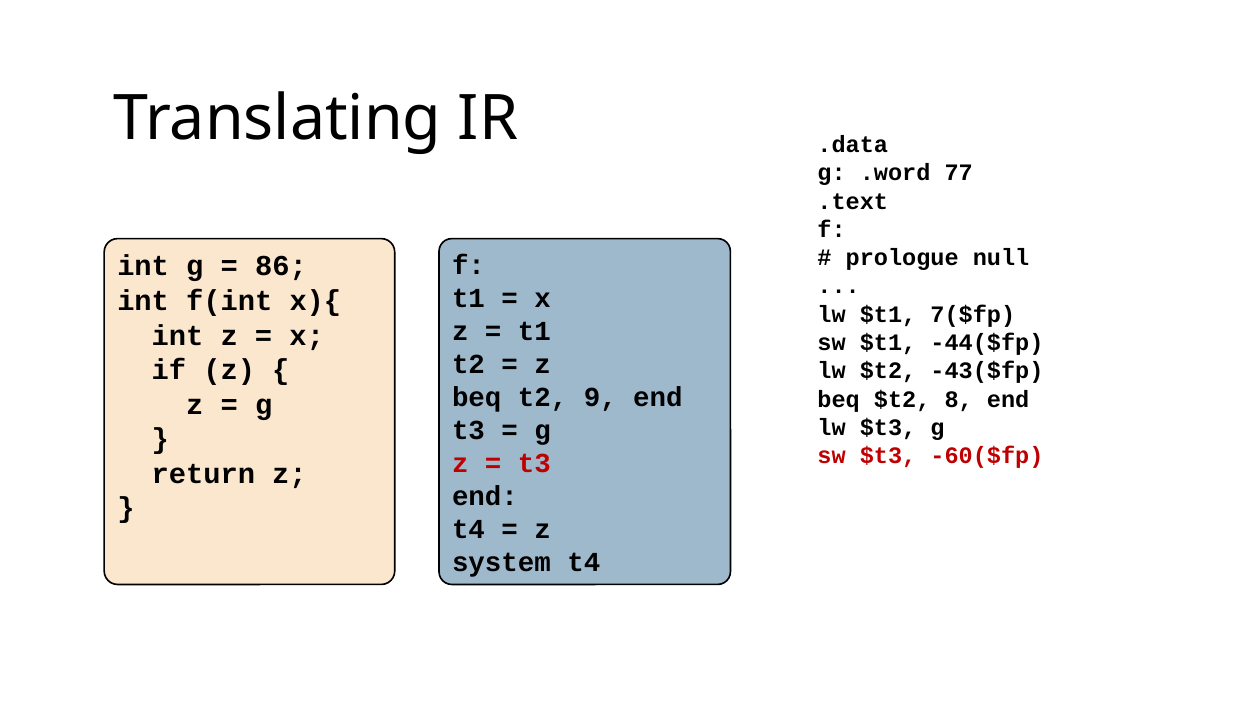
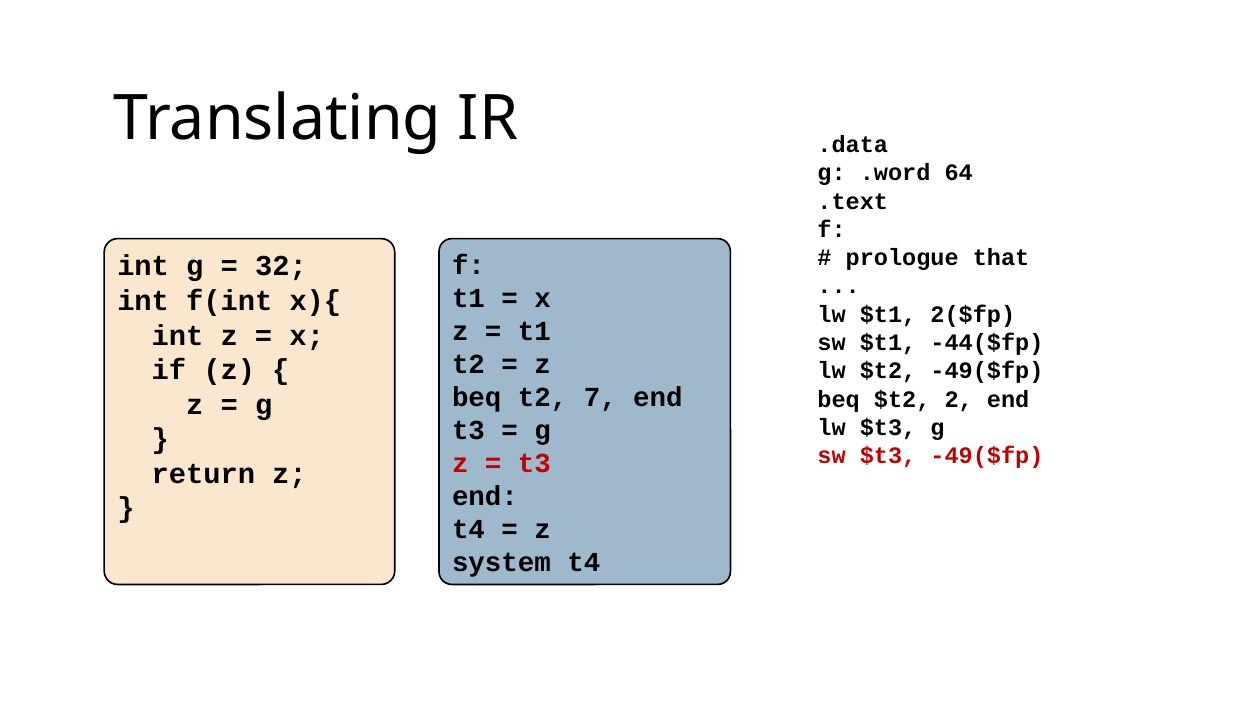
77: 77 -> 64
null: null -> that
86: 86 -> 32
7($fp: 7($fp -> 2($fp
$t2 -43($fp: -43($fp -> -49($fp
9: 9 -> 7
8: 8 -> 2
$t3 -60($fp: -60($fp -> -49($fp
